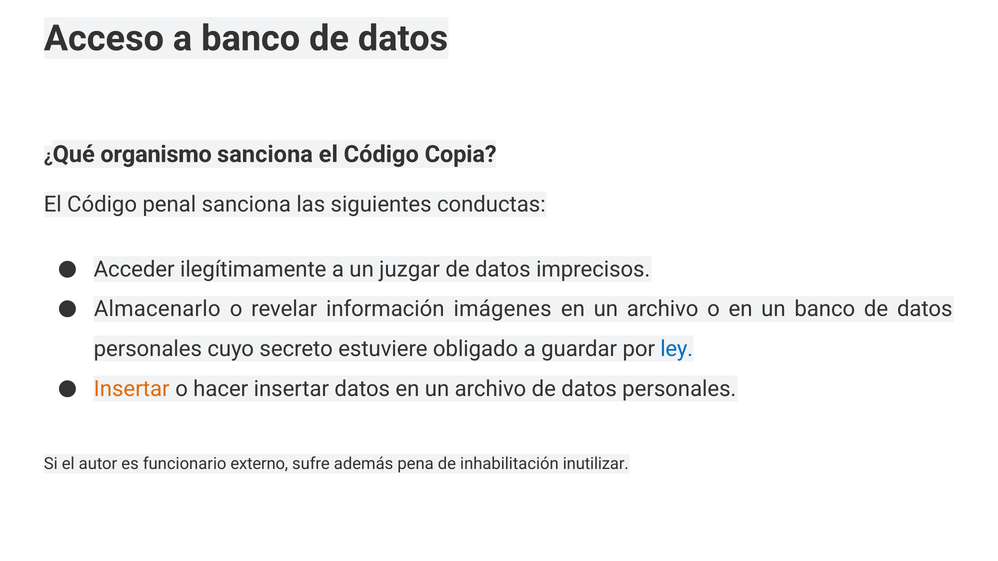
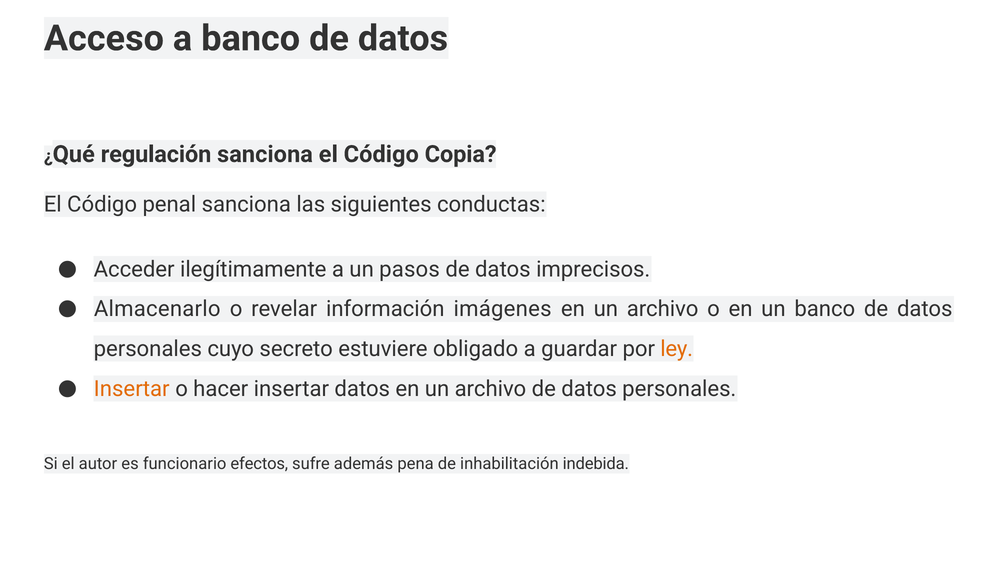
organismo: organismo -> regulación
juzgar: juzgar -> pasos
ley colour: blue -> orange
externo: externo -> efectos
inutilizar: inutilizar -> indebida
